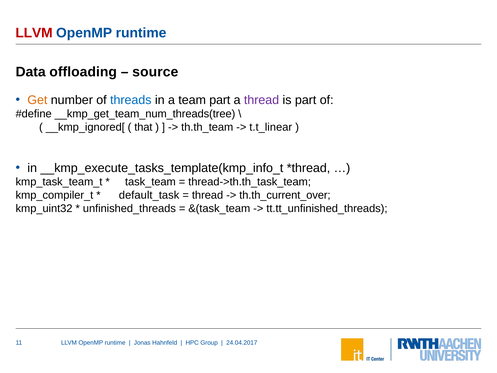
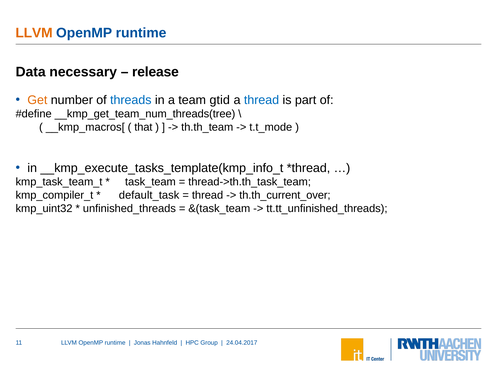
LLVM at (34, 33) colour: red -> orange
offloading: offloading -> necessary
source: source -> release
team part: part -> gtid
thread at (262, 100) colour: purple -> blue
__kmp_ignored[: __kmp_ignored[ -> __kmp_macros[
t.t_linear: t.t_linear -> t.t_mode
